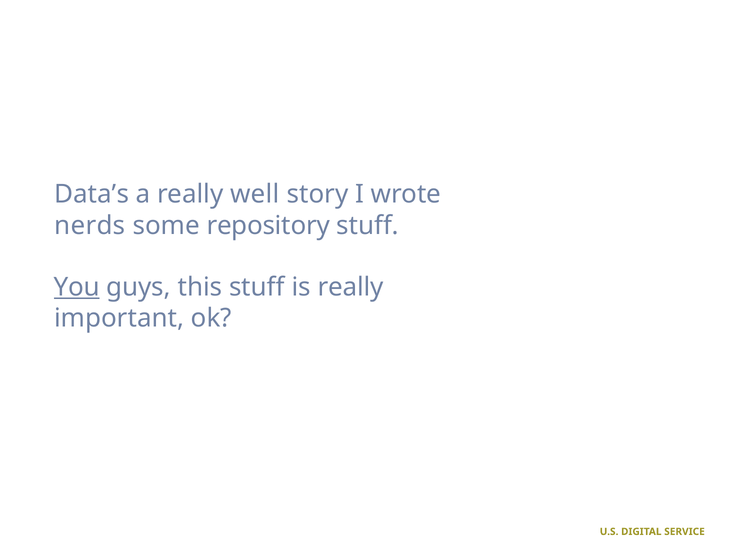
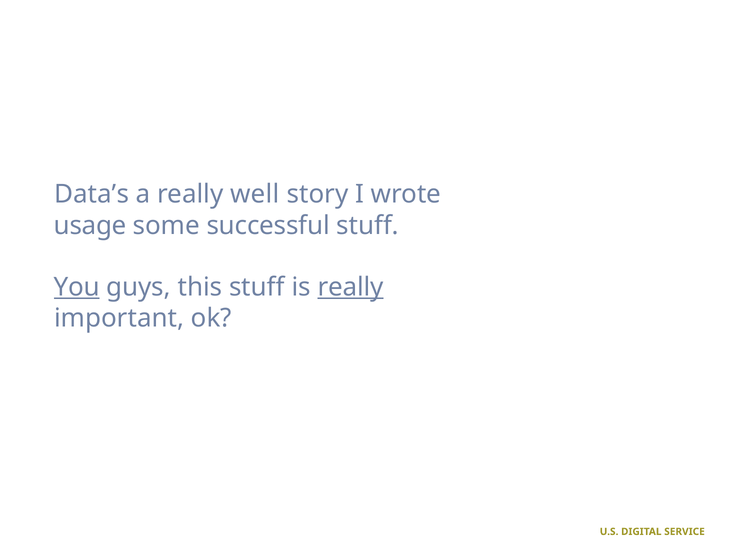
nerds: nerds -> usage
repository: repository -> successful
really at (351, 287) underline: none -> present
